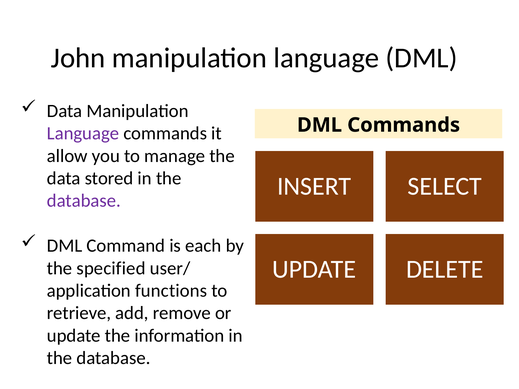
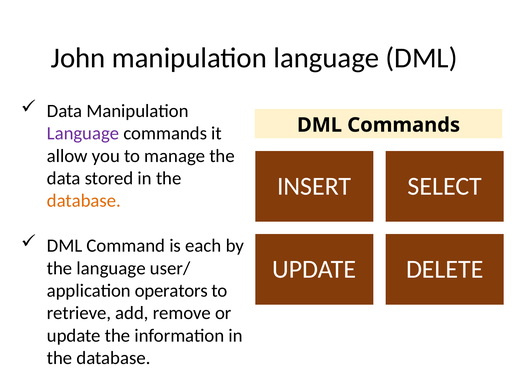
database at (84, 201) colour: purple -> orange
the specified: specified -> language
functions: functions -> operators
